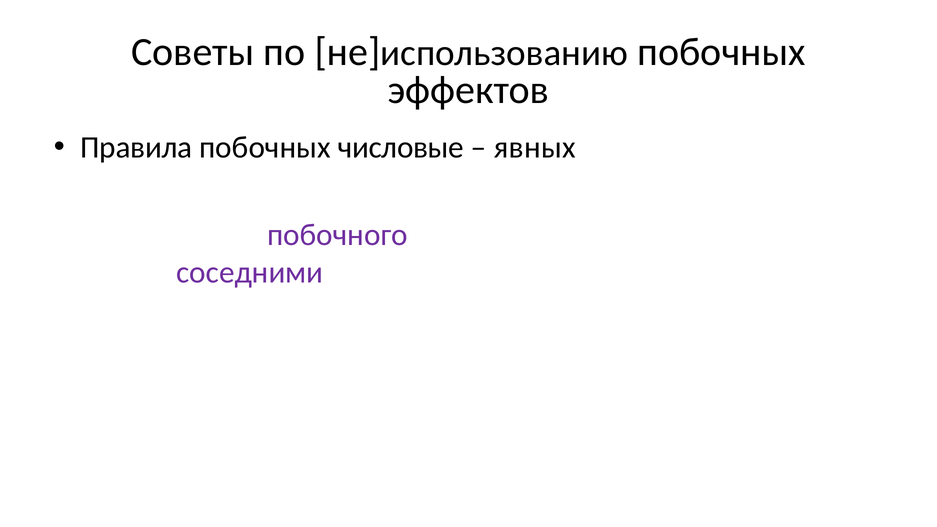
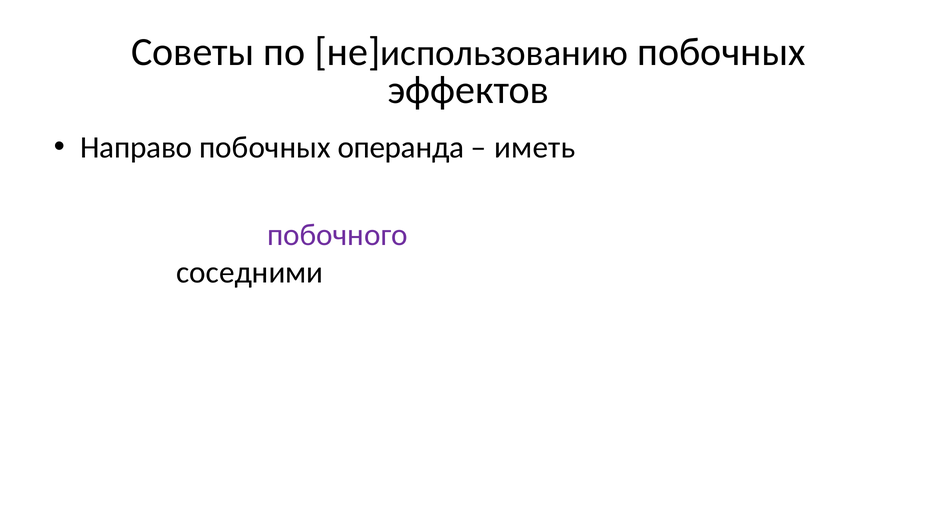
Правила: Правила -> Направо
числовые: числовые -> операнда
явных: явных -> иметь
соседними colour: purple -> black
